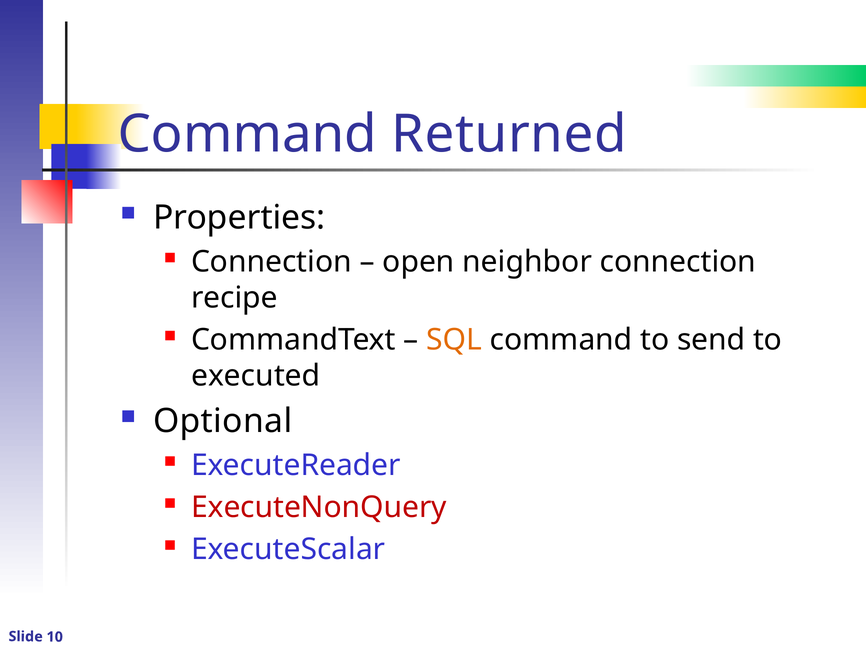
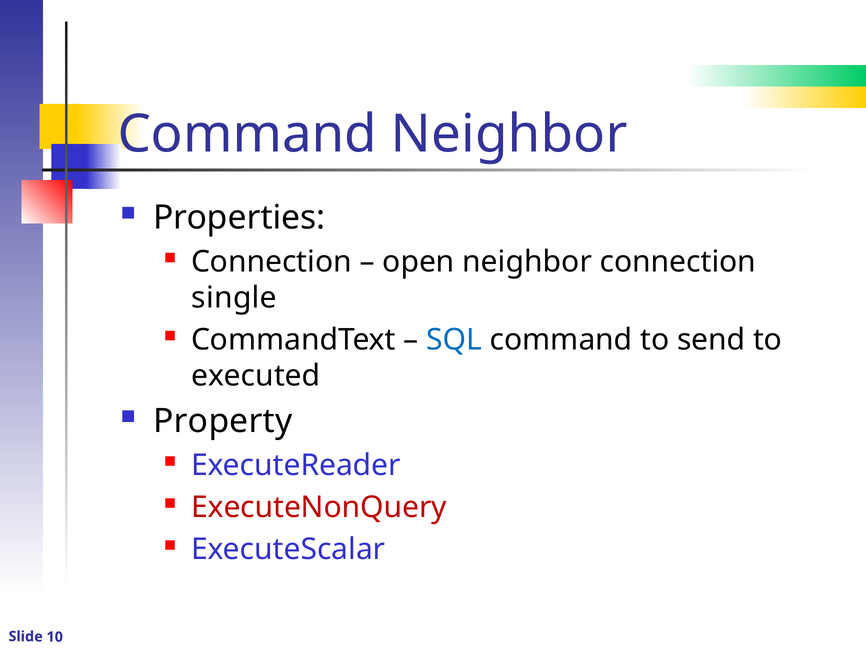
Command Returned: Returned -> Neighbor
recipe: recipe -> single
SQL colour: orange -> blue
Optional: Optional -> Property
